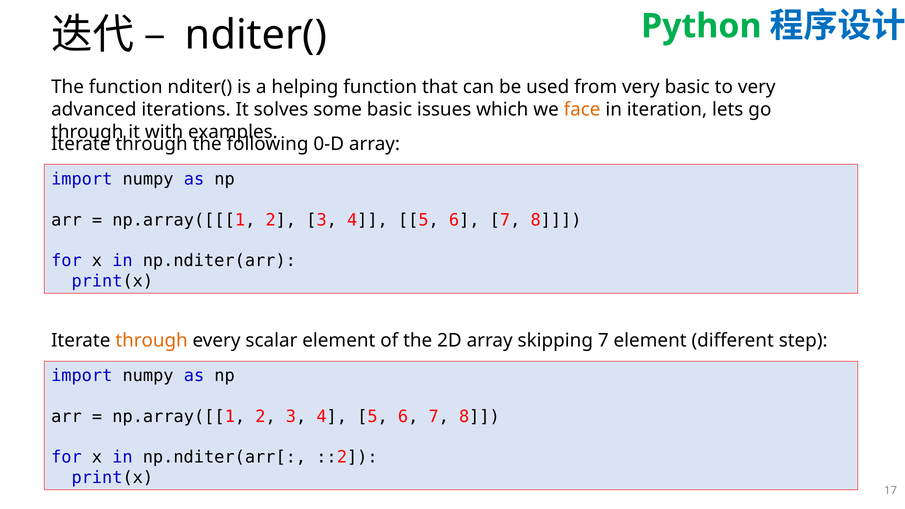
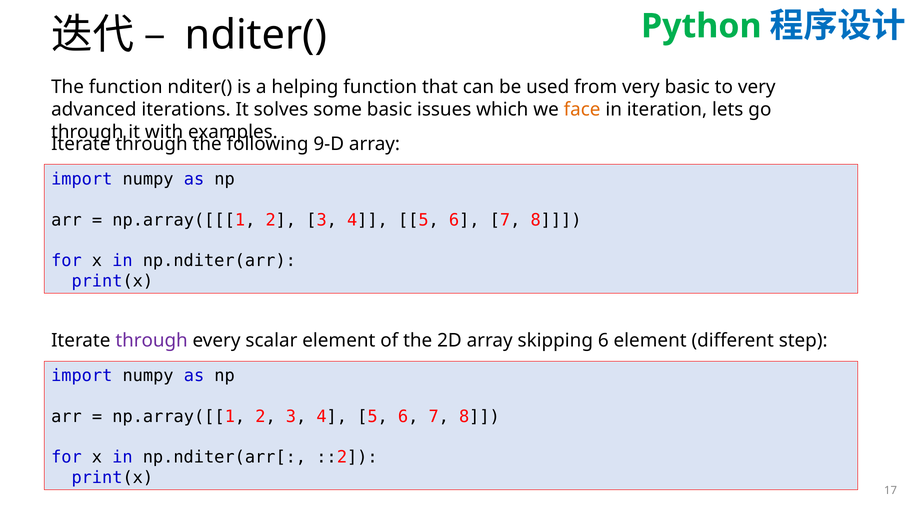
0-D: 0-D -> 9-D
through at (152, 341) colour: orange -> purple
skipping 7: 7 -> 6
